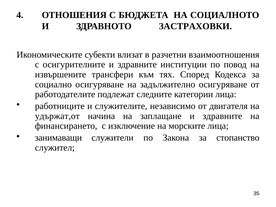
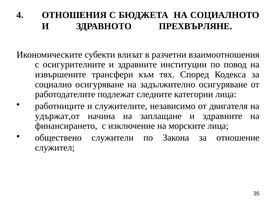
ЗАСТРАХОВКИ: ЗАСТРАХОВКИ -> ПРЕХВЪРЛЯНЕ
занимаващи: занимаващи -> обществено
стопанство: стопанство -> отношение
